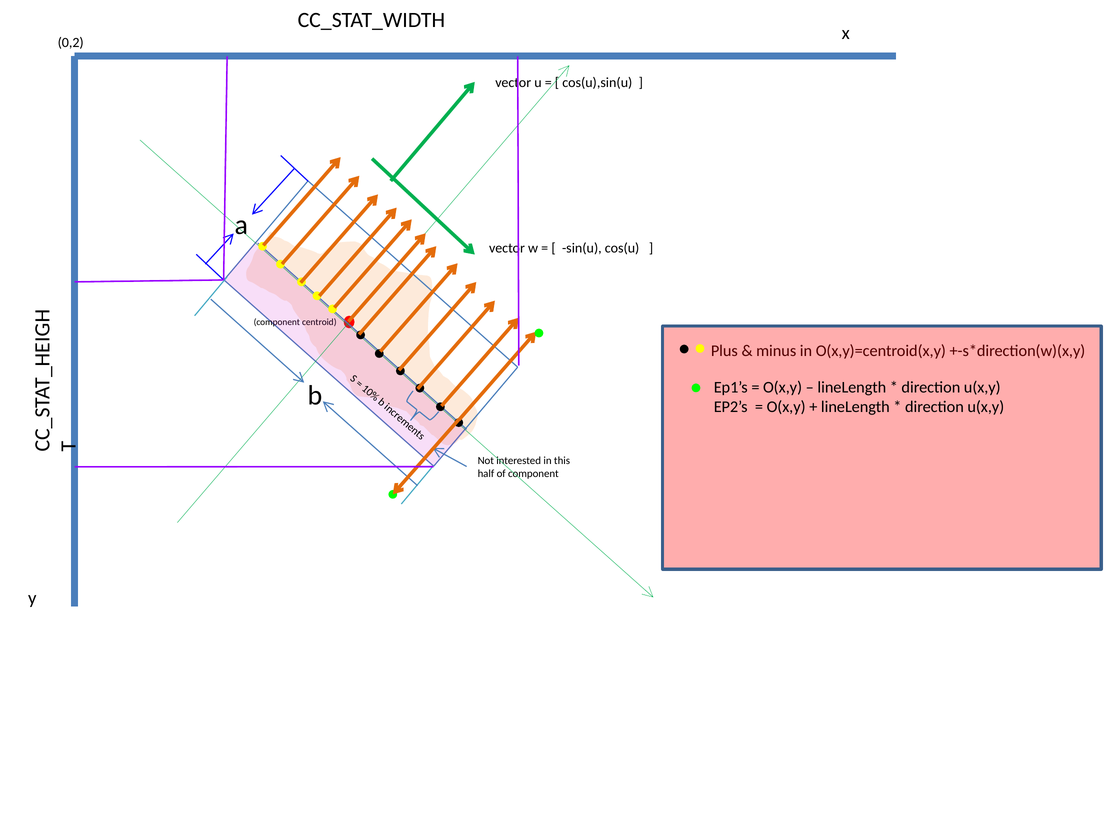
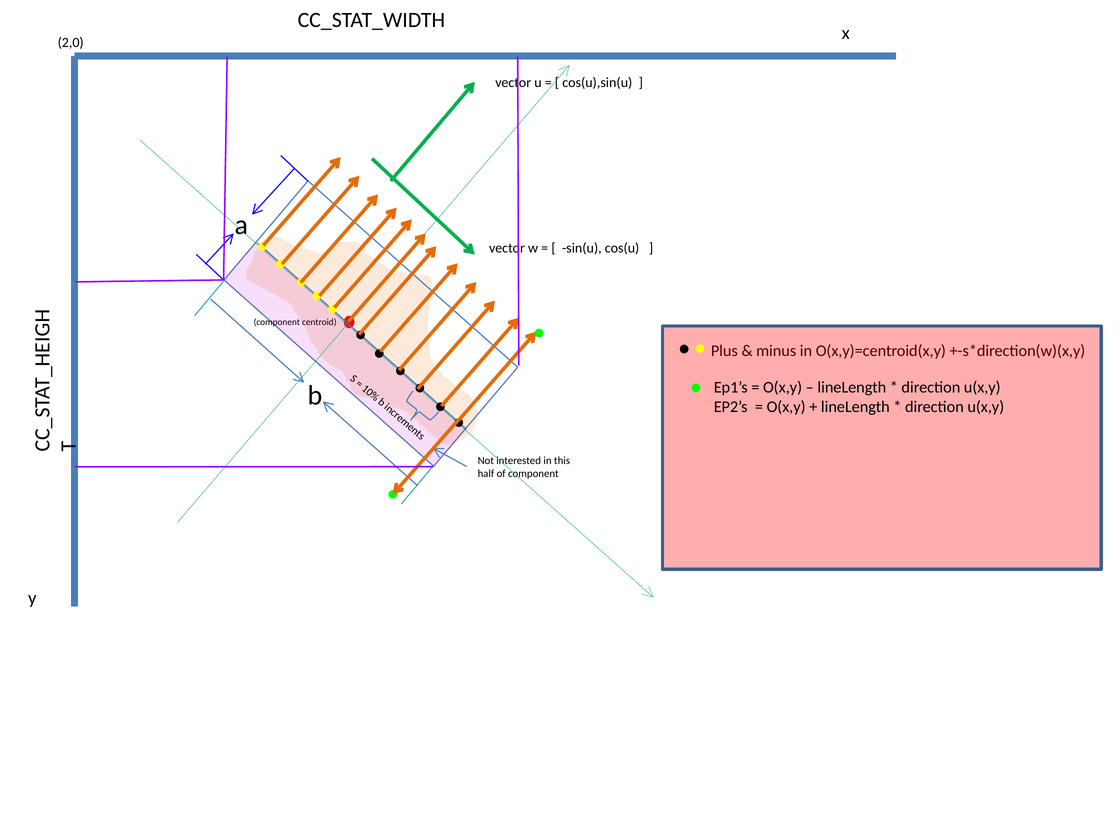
0,2: 0,2 -> 2,0
